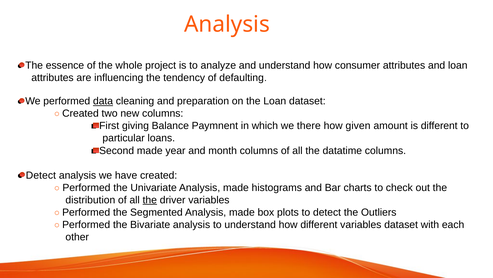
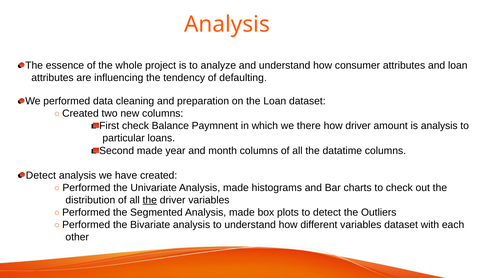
data underline: present -> none
First giving: giving -> check
how given: given -> driver
is different: different -> analysis
